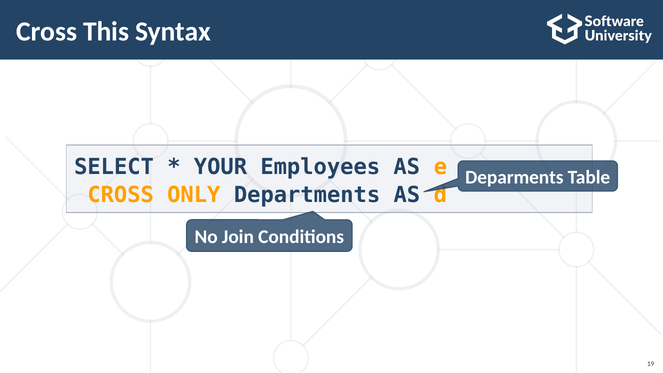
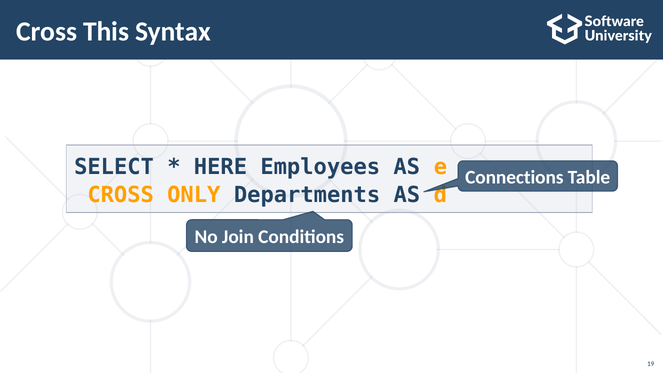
YOUR: YOUR -> HERE
Deparments: Deparments -> Connections
